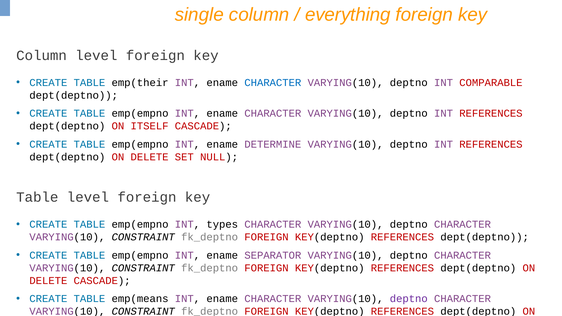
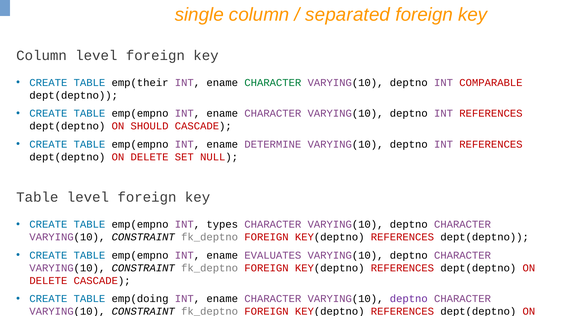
everything: everything -> separated
CHARACTER at (273, 83) colour: blue -> green
ITSELF: ITSELF -> SHOULD
SEPARATOR: SEPARATOR -> EVALUATES
emp(means: emp(means -> emp(doing
